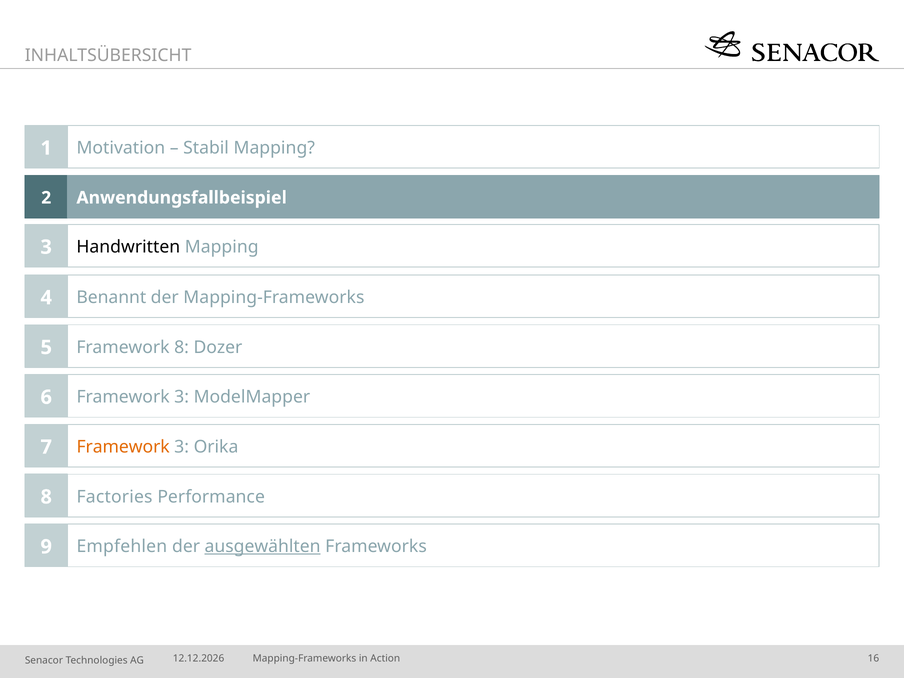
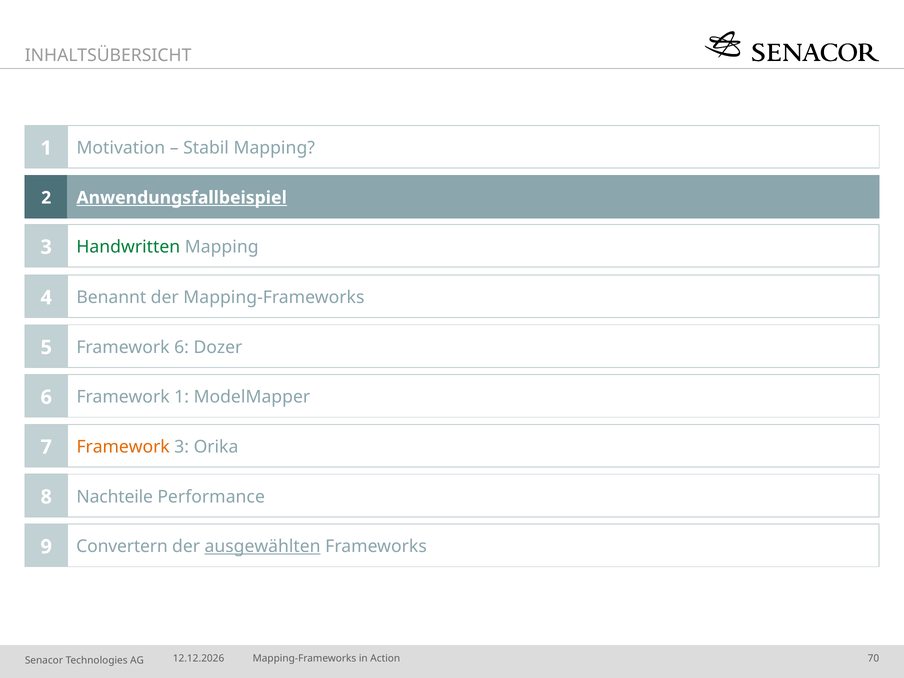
Anwendungsfallbeispiel underline: none -> present
Handwritten colour: black -> green
Framework 8: 8 -> 6
6 Framework 3: 3 -> 1
Factories: Factories -> Nachteile
Empfehlen: Empfehlen -> Convertern
16: 16 -> 70
